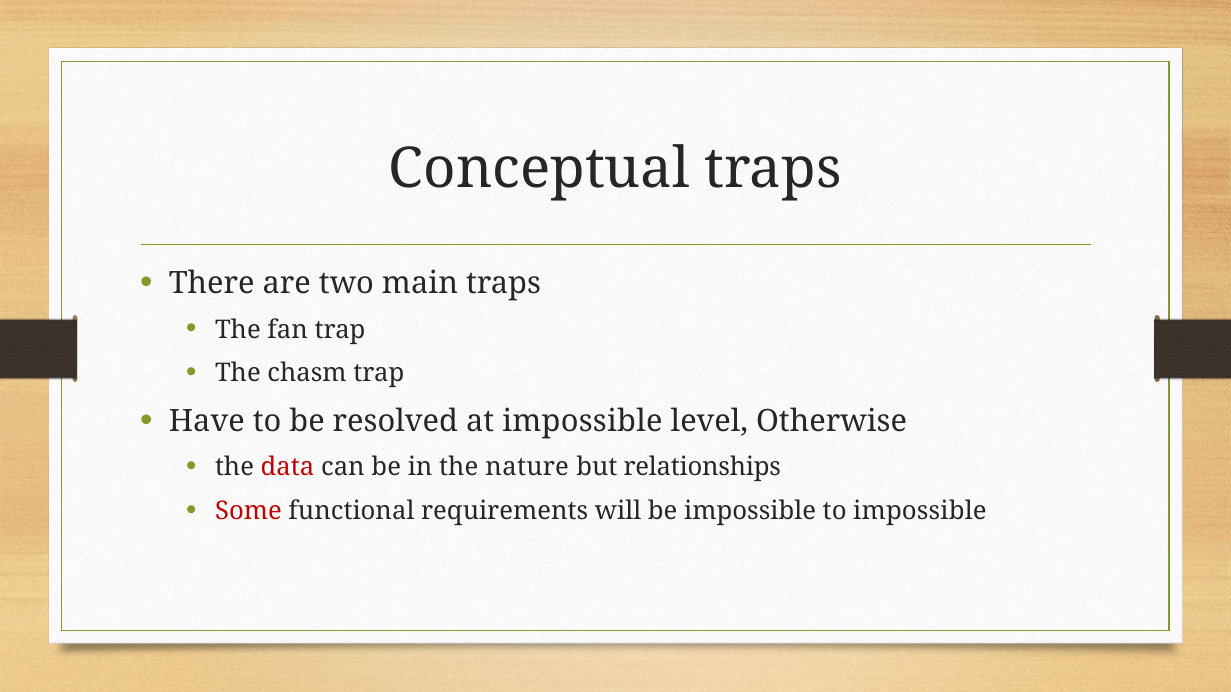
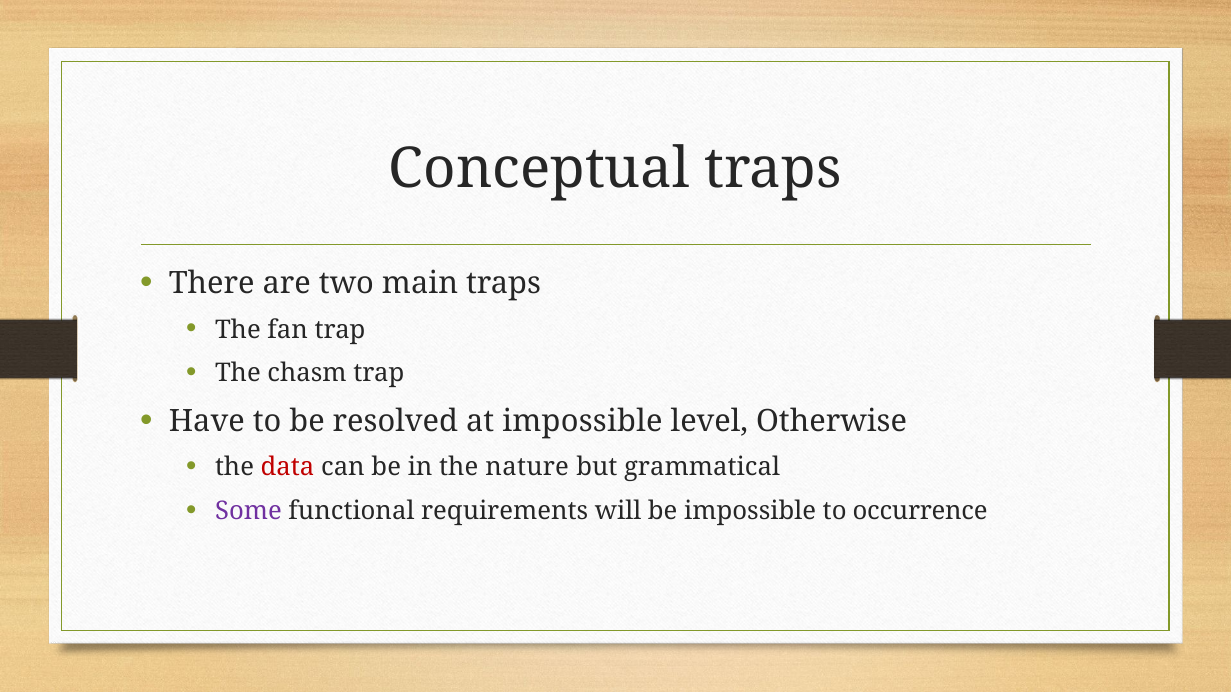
relationships: relationships -> grammatical
Some colour: red -> purple
to impossible: impossible -> occurrence
